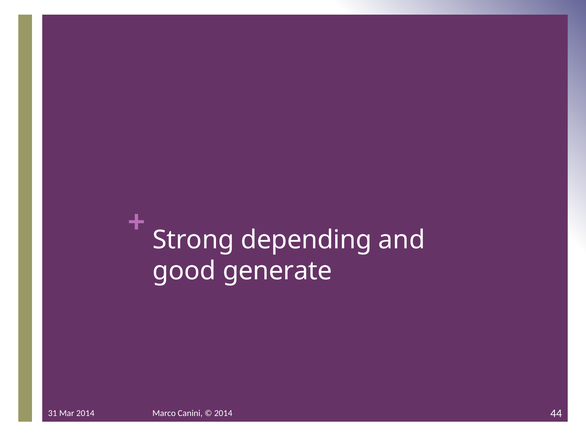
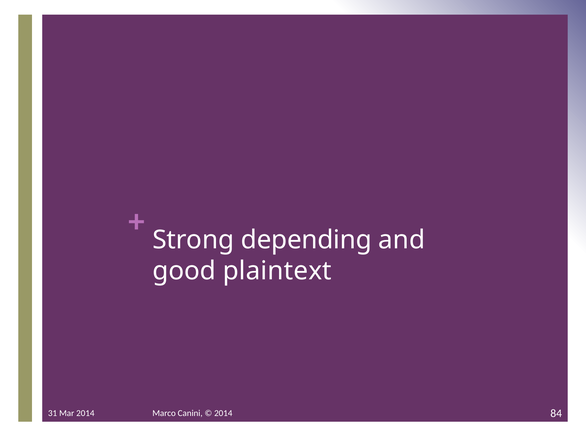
generate: generate -> plaintext
44: 44 -> 84
